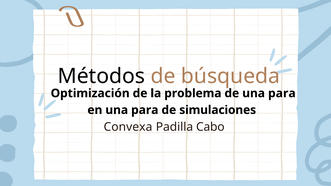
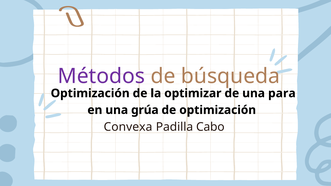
Métodos colour: black -> purple
problema: problema -> optimizar
en una para: para -> grúa
de simulaciones: simulaciones -> optimización
